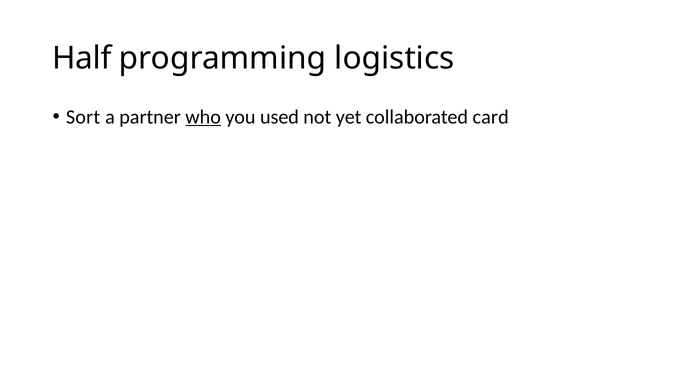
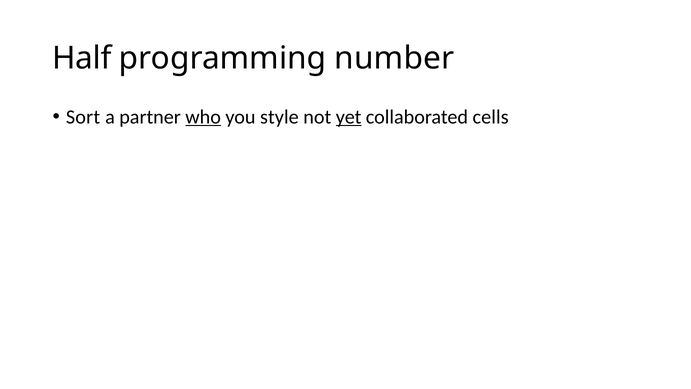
logistics: logistics -> number
used: used -> style
yet underline: none -> present
card: card -> cells
